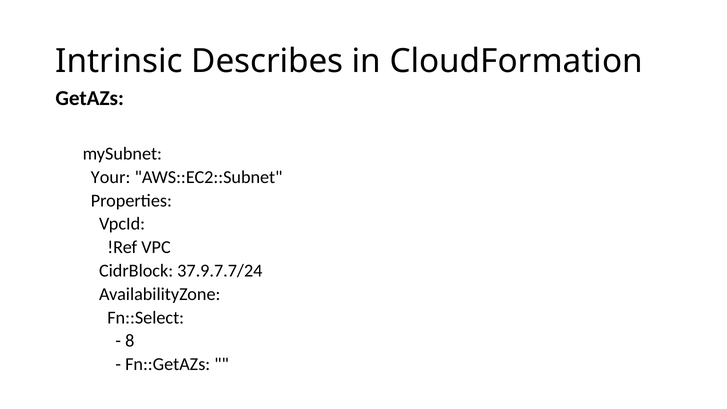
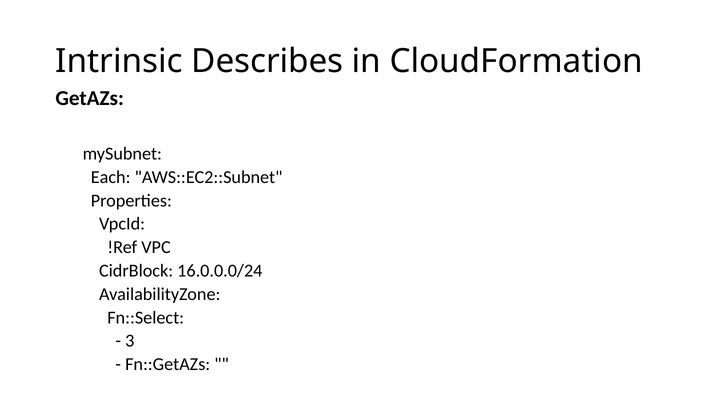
Your: Your -> Each
37.9.7.7/24: 37.9.7.7/24 -> 16.0.0.0/24
8: 8 -> 3
